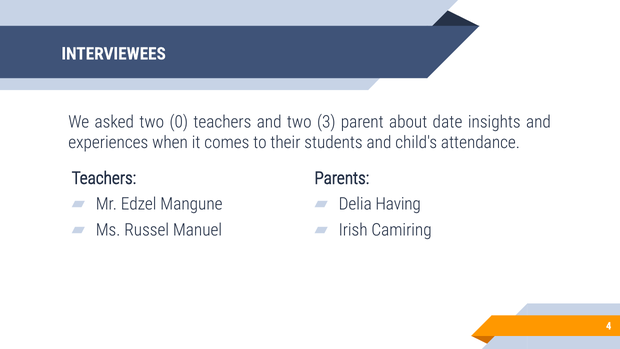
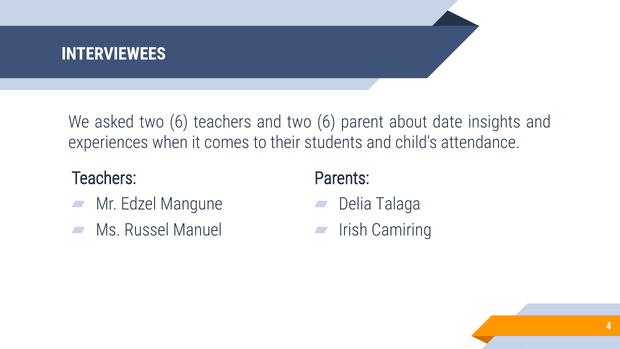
asked two 0: 0 -> 6
and two 3: 3 -> 6
Having: Having -> Talaga
